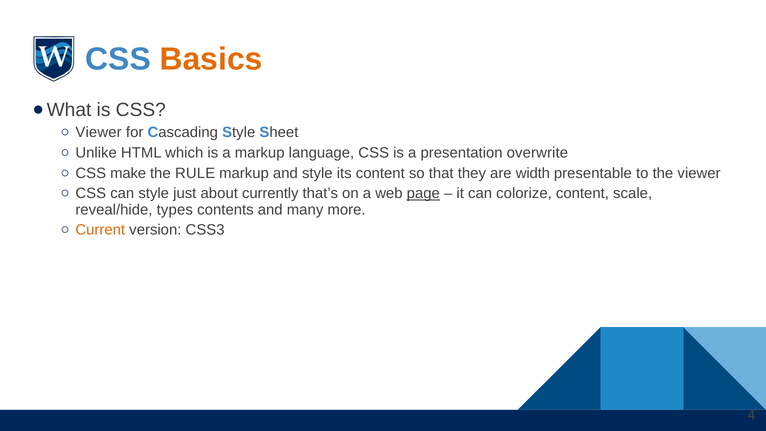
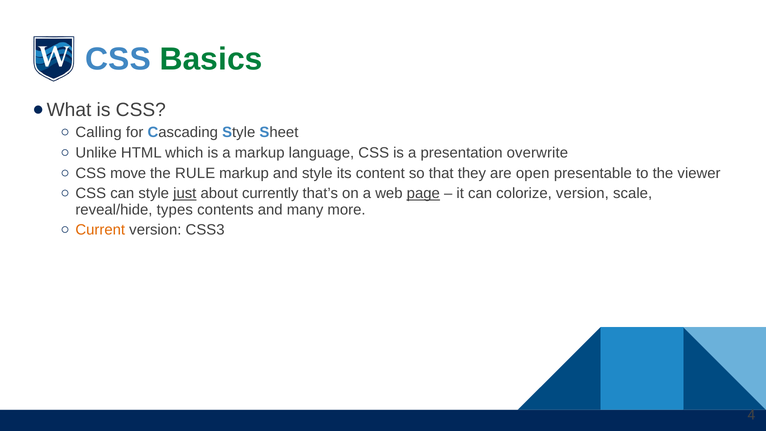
Basics colour: orange -> green
Viewer at (99, 132): Viewer -> Calling
make: make -> move
width: width -> open
just underline: none -> present
colorize content: content -> version
